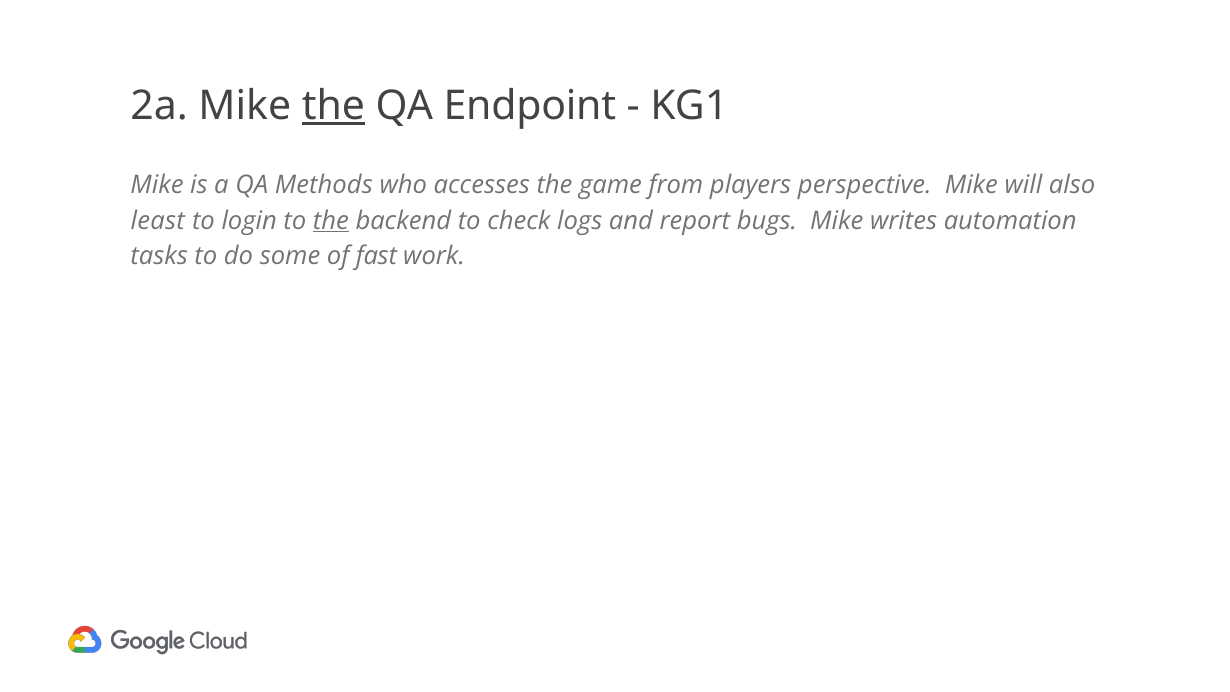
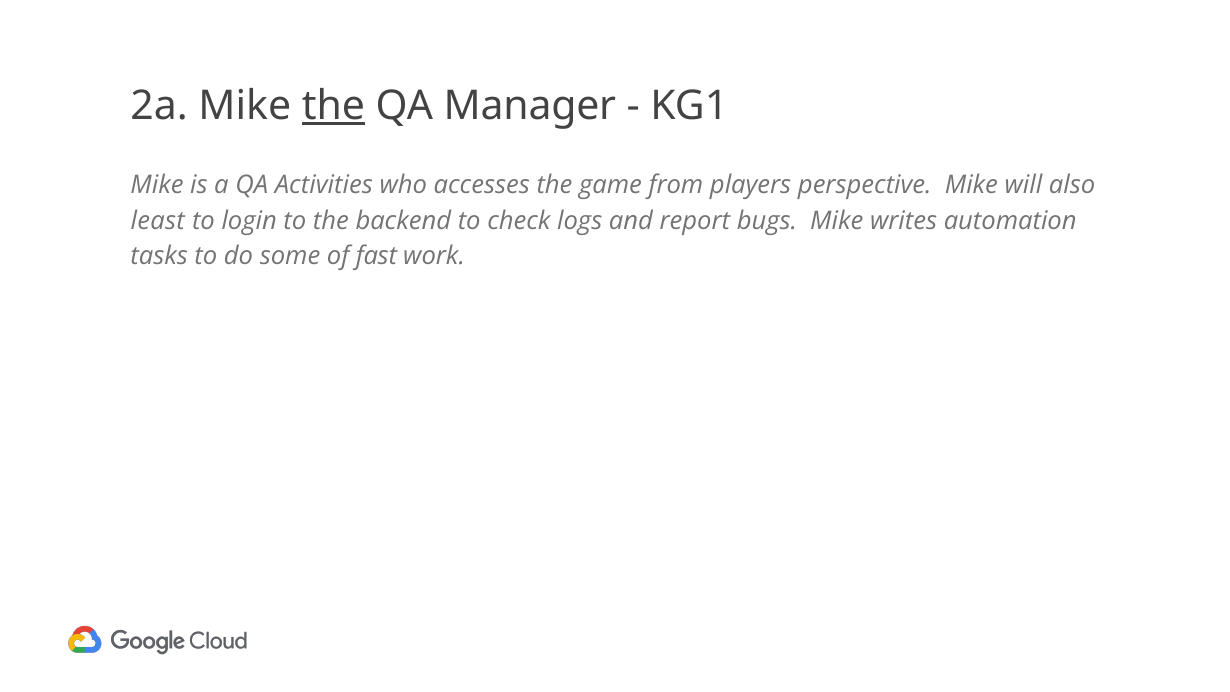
Endpoint: Endpoint -> Manager
Methods: Methods -> Activities
the at (331, 221) underline: present -> none
